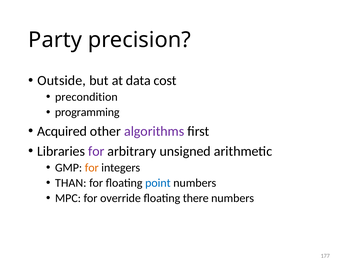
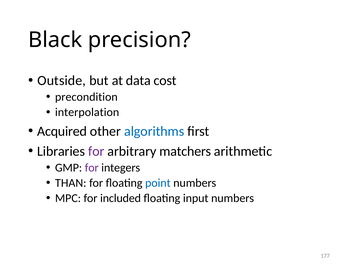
Party: Party -> Black
programming: programming -> interpolation
algorithms colour: purple -> blue
unsigned: unsigned -> matchers
for at (92, 168) colour: orange -> purple
override: override -> included
there: there -> input
